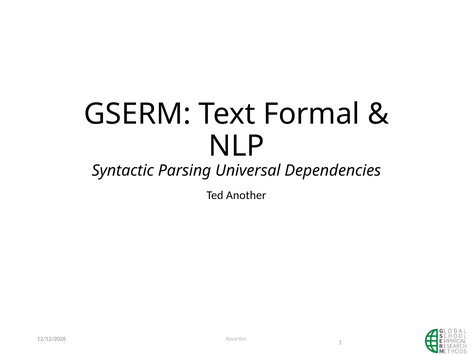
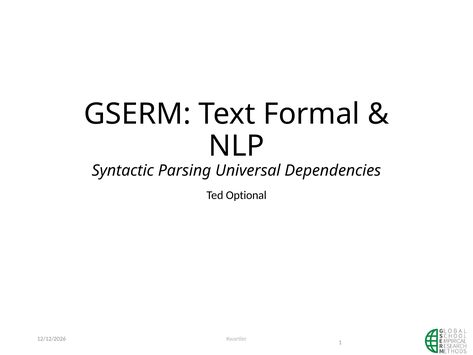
Another: Another -> Optional
